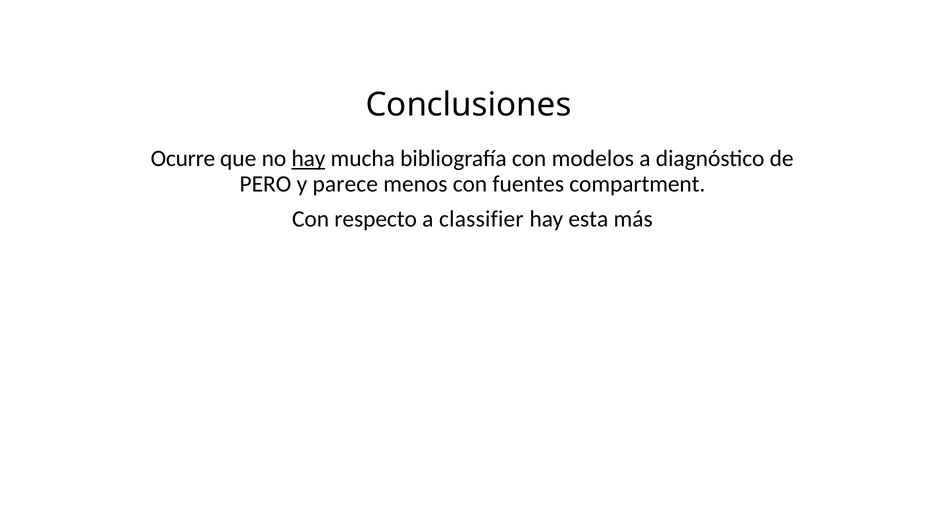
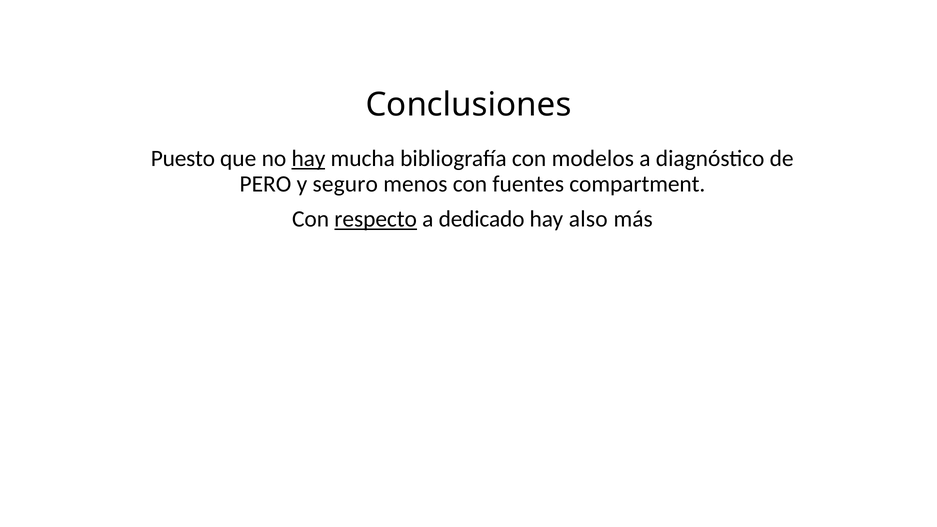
Ocurre: Ocurre -> Puesto
parece: parece -> seguro
respecto underline: none -> present
classifier: classifier -> dedicado
esta: esta -> also
